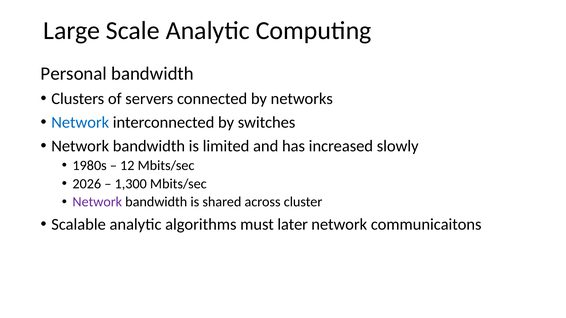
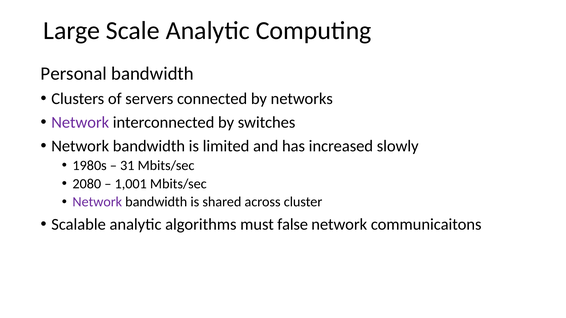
Network at (80, 122) colour: blue -> purple
12: 12 -> 31
2026: 2026 -> 2080
1,300: 1,300 -> 1,001
later: later -> false
